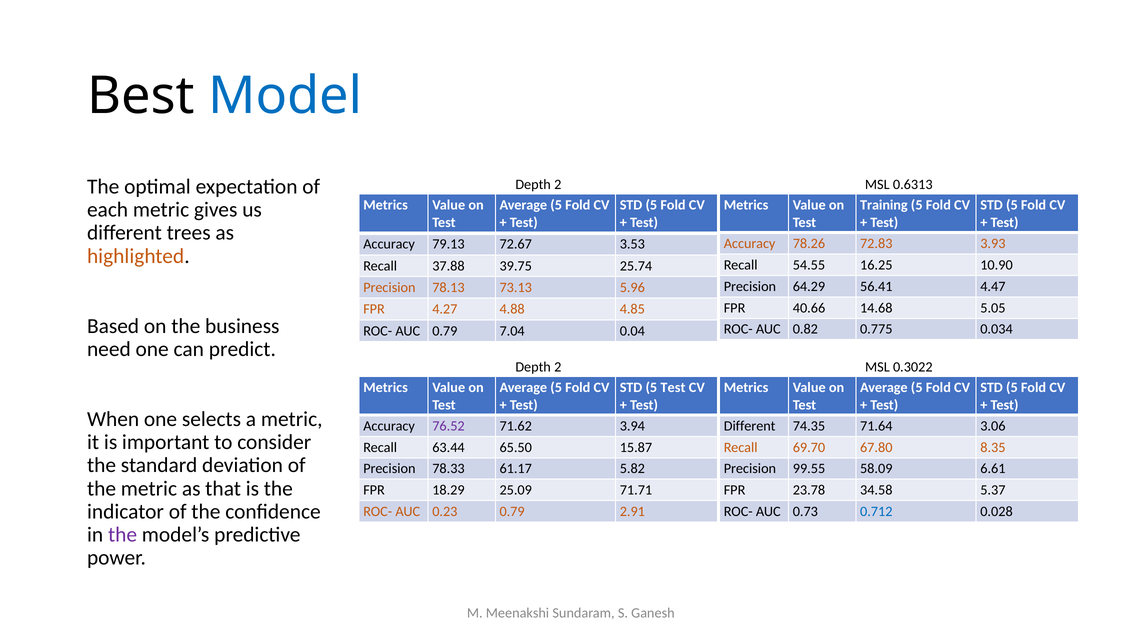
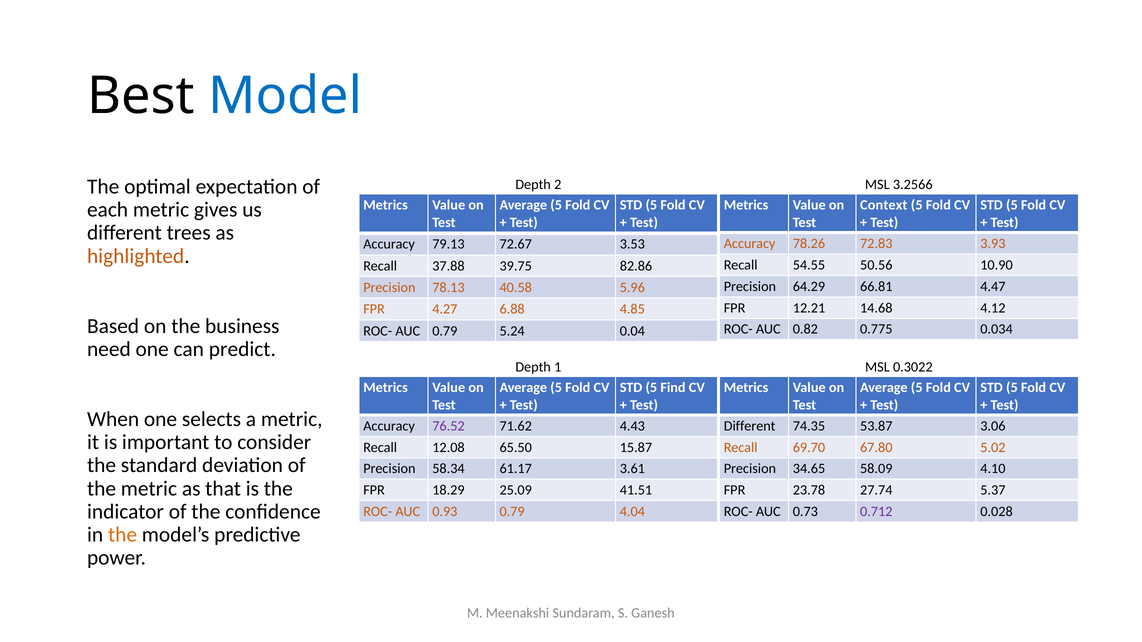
0.6313: 0.6313 -> 3.2566
Training: Training -> Context
16.25: 16.25 -> 50.56
25.74: 25.74 -> 82.86
56.41: 56.41 -> 66.81
73.13: 73.13 -> 40.58
40.66: 40.66 -> 12.21
5.05: 5.05 -> 4.12
4.88: 4.88 -> 6.88
7.04: 7.04 -> 5.24
2 at (558, 367): 2 -> 1
5 Test: Test -> Find
3.94: 3.94 -> 4.43
71.64: 71.64 -> 53.87
63.44: 63.44 -> 12.08
8.35: 8.35 -> 5.02
78.33: 78.33 -> 58.34
5.82: 5.82 -> 3.61
99.55: 99.55 -> 34.65
6.61: 6.61 -> 4.10
71.71: 71.71 -> 41.51
34.58: 34.58 -> 27.74
0.23: 0.23 -> 0.93
2.91: 2.91 -> 4.04
0.712 colour: blue -> purple
the at (123, 535) colour: purple -> orange
